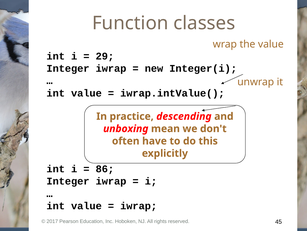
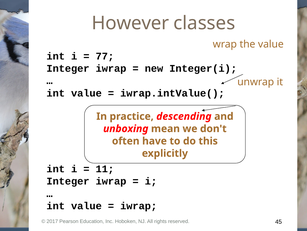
Function: Function -> However
29: 29 -> 77
86: 86 -> 11
